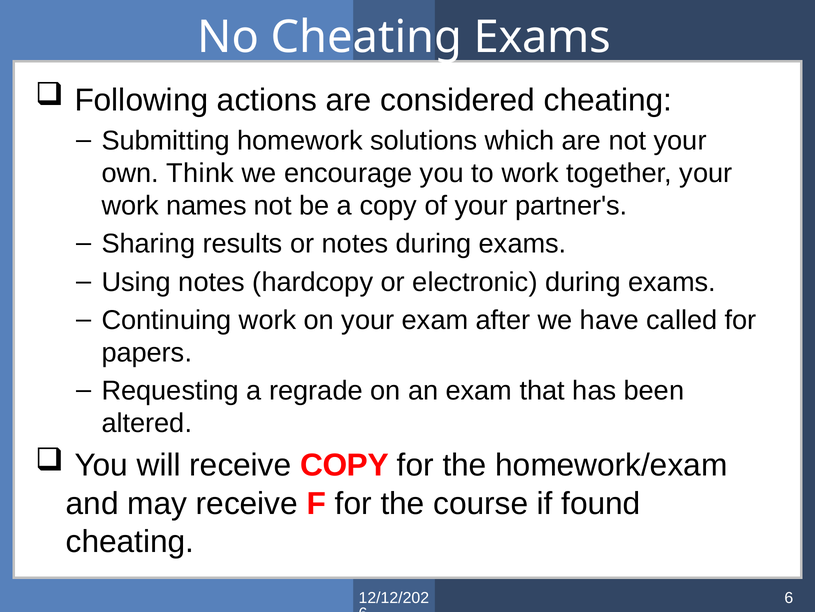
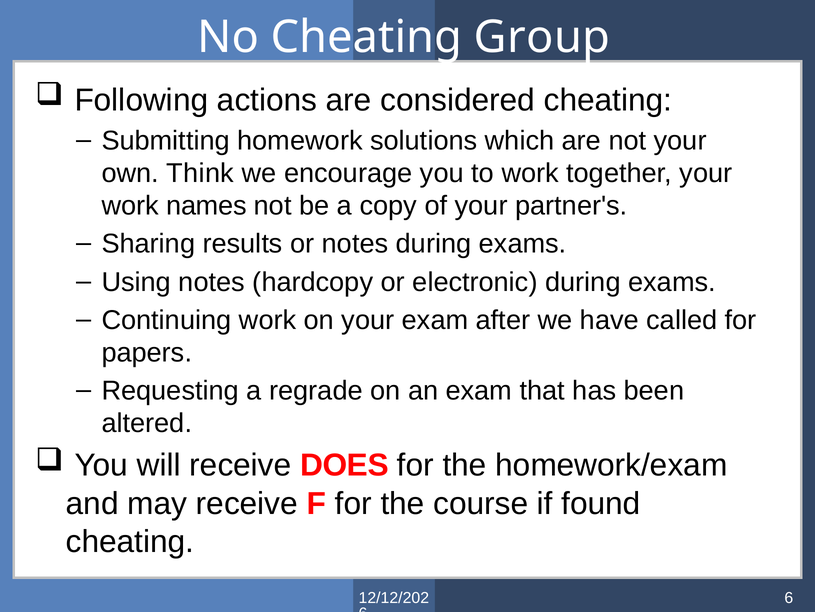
Cheating Exams: Exams -> Group
receive COPY: COPY -> DOES
